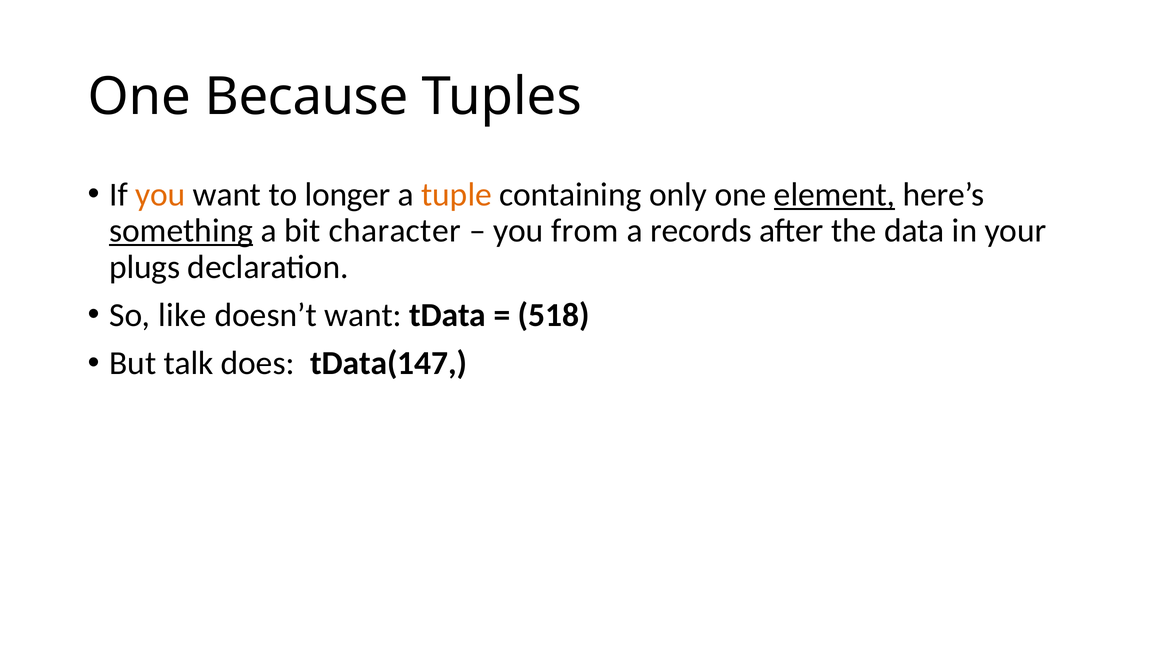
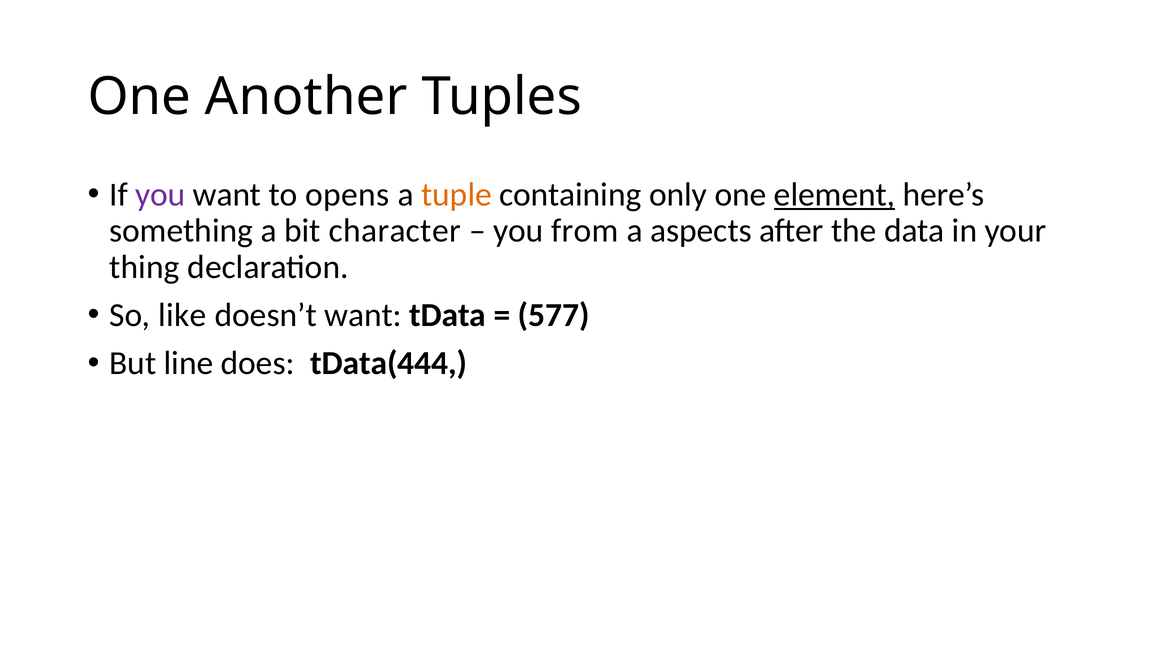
Because: Because -> Another
you at (160, 194) colour: orange -> purple
longer: longer -> opens
something underline: present -> none
records: records -> aspects
plugs: plugs -> thing
518: 518 -> 577
talk: talk -> line
tData(147: tData(147 -> tData(444
